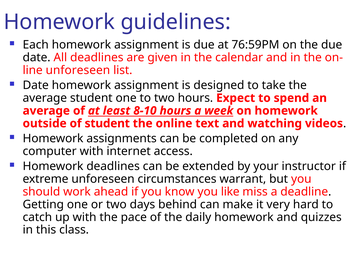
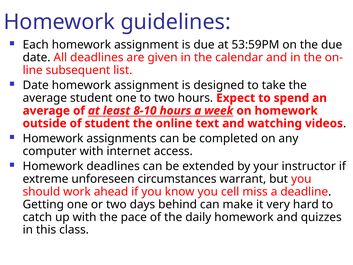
76:59PM: 76:59PM -> 53:59PM
unforeseen at (78, 70): unforeseen -> subsequent
like: like -> cell
